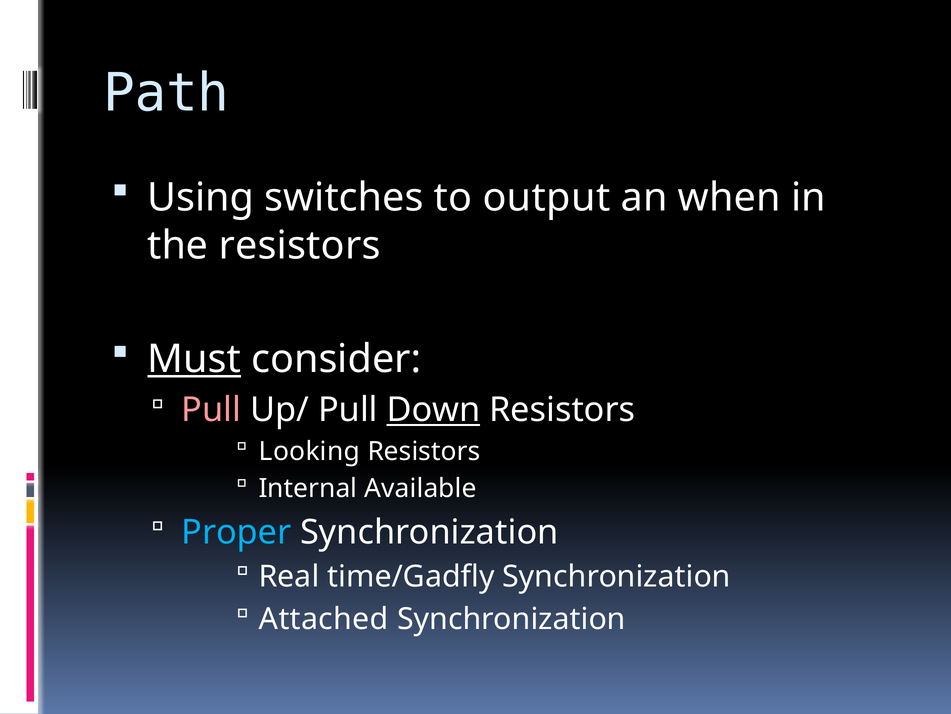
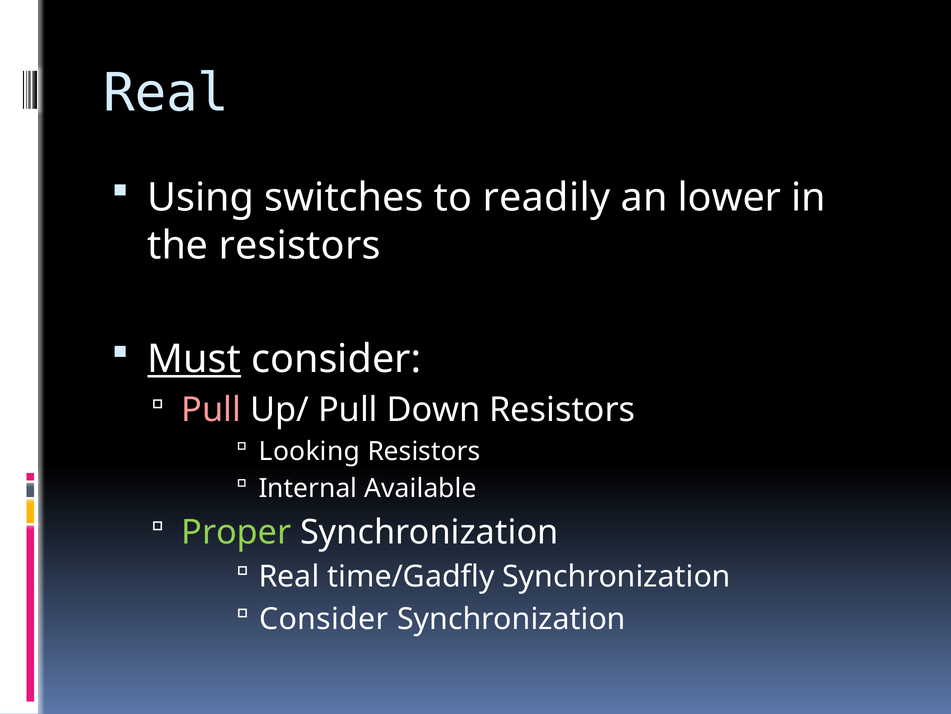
Path at (166, 93): Path -> Real
output: output -> readily
when: when -> lower
Down underline: present -> none
Proper colour: light blue -> light green
Attached at (324, 619): Attached -> Consider
